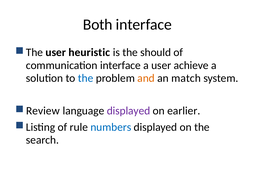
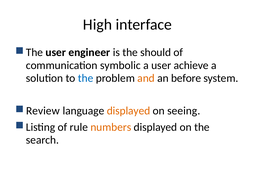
Both: Both -> High
heuristic: heuristic -> engineer
communication interface: interface -> symbolic
match: match -> before
displayed at (129, 111) colour: purple -> orange
earlier: earlier -> seeing
numbers colour: blue -> orange
